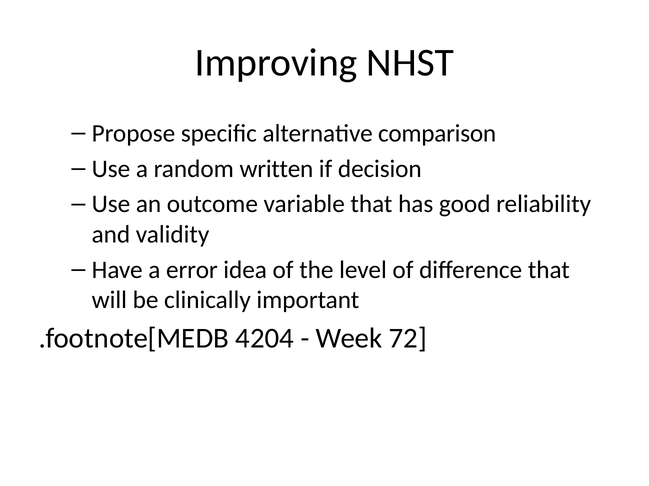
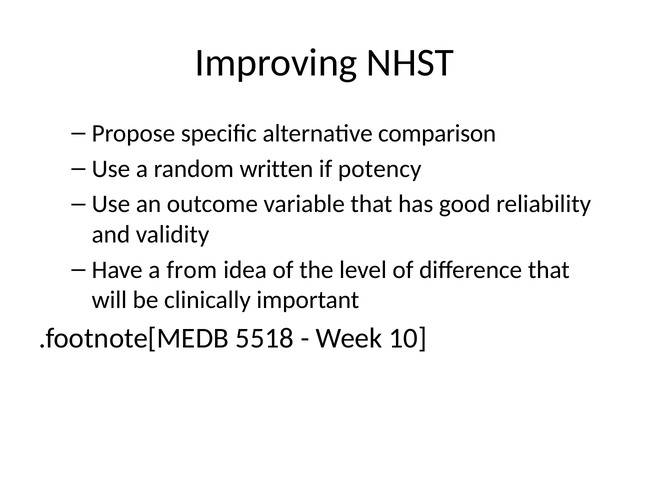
decision: decision -> potency
error: error -> from
4204: 4204 -> 5518
72: 72 -> 10
